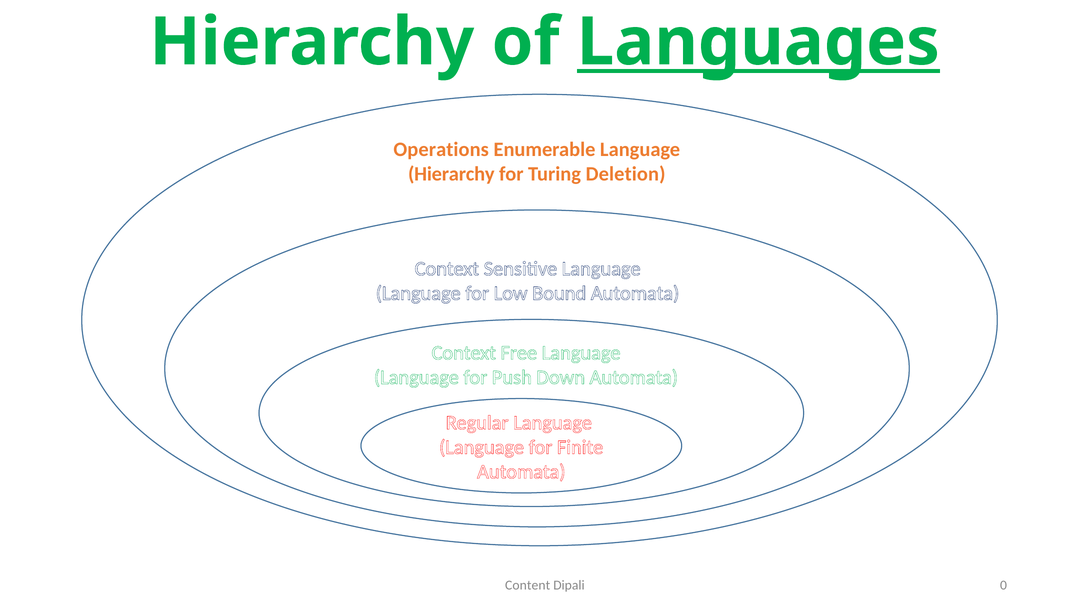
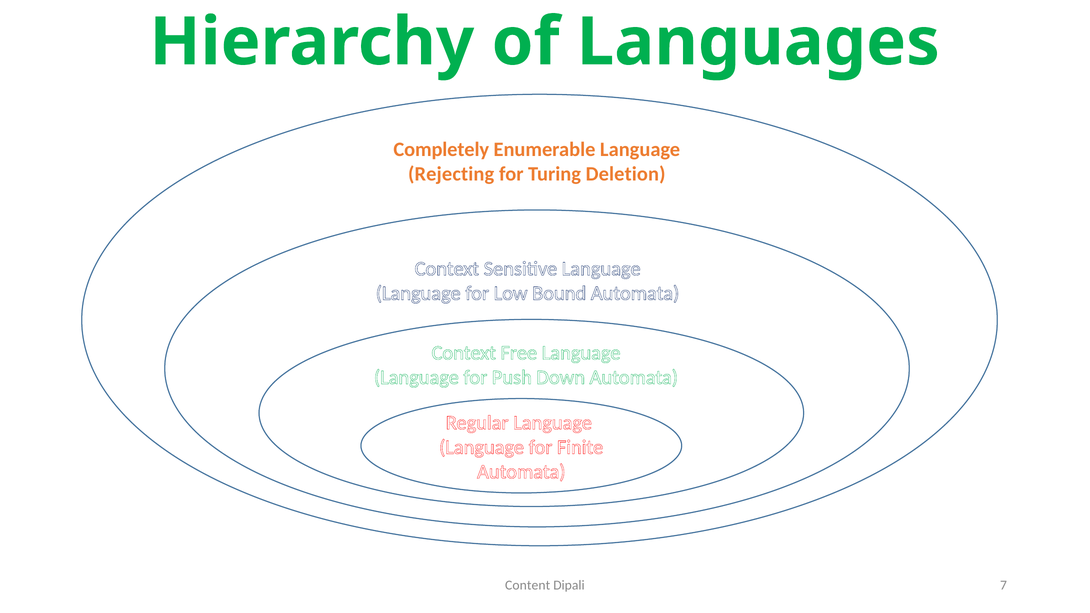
Languages underline: present -> none
Operations: Operations -> Completely
Hierarchy at (451, 174): Hierarchy -> Rejecting
0: 0 -> 7
